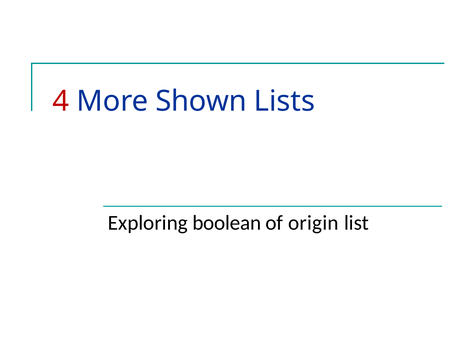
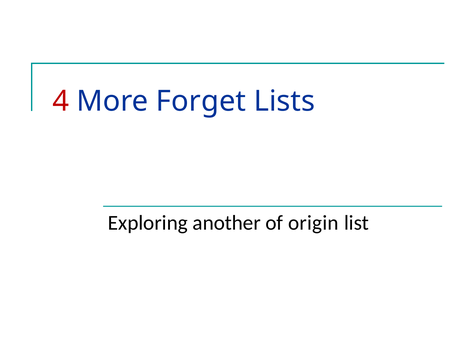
Shown: Shown -> Forget
boolean: boolean -> another
